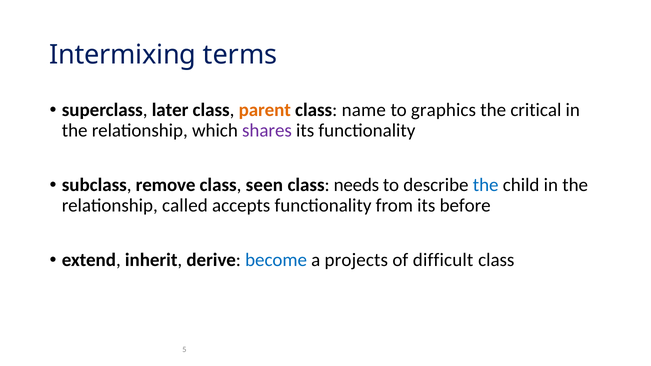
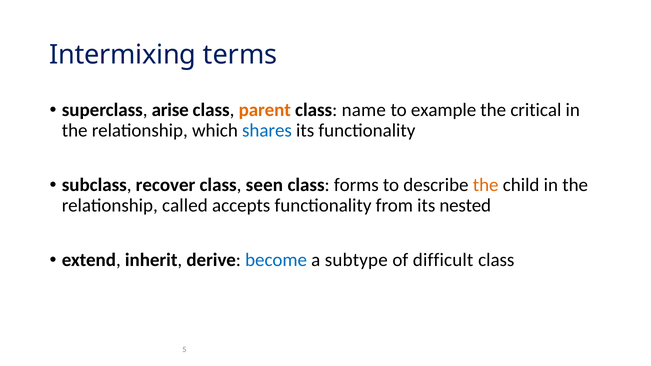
later: later -> arise
graphics: graphics -> example
shares colour: purple -> blue
remove: remove -> recover
needs: needs -> forms
the at (486, 185) colour: blue -> orange
before: before -> nested
projects: projects -> subtype
